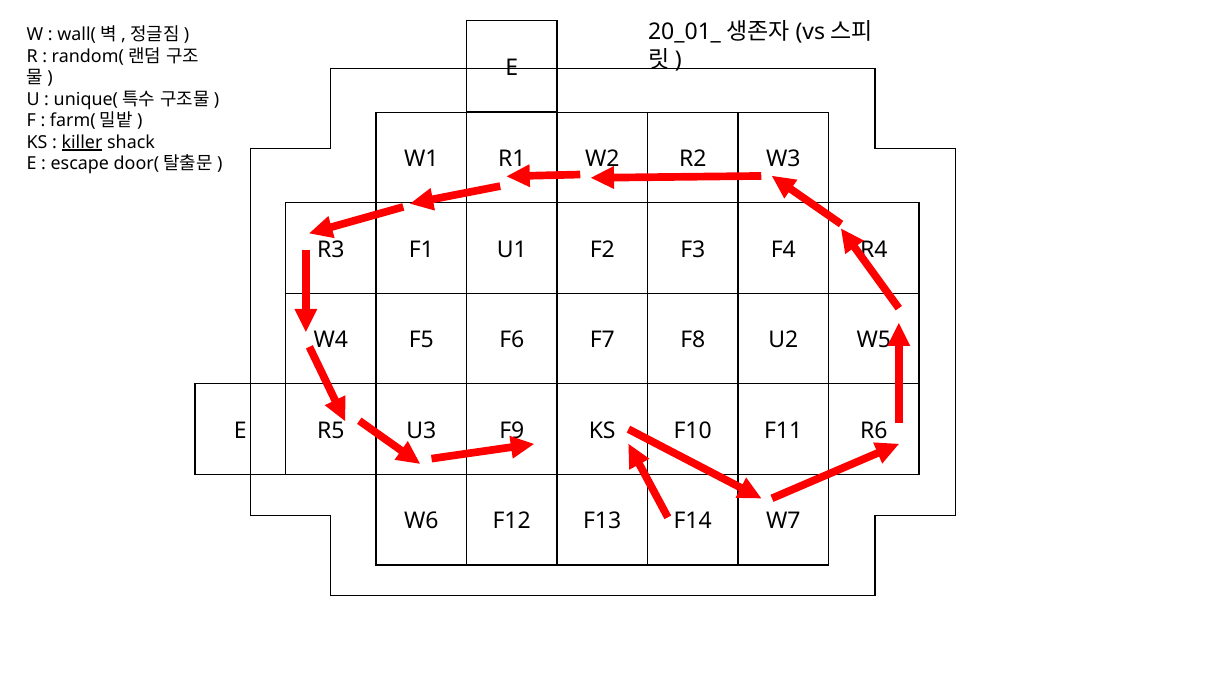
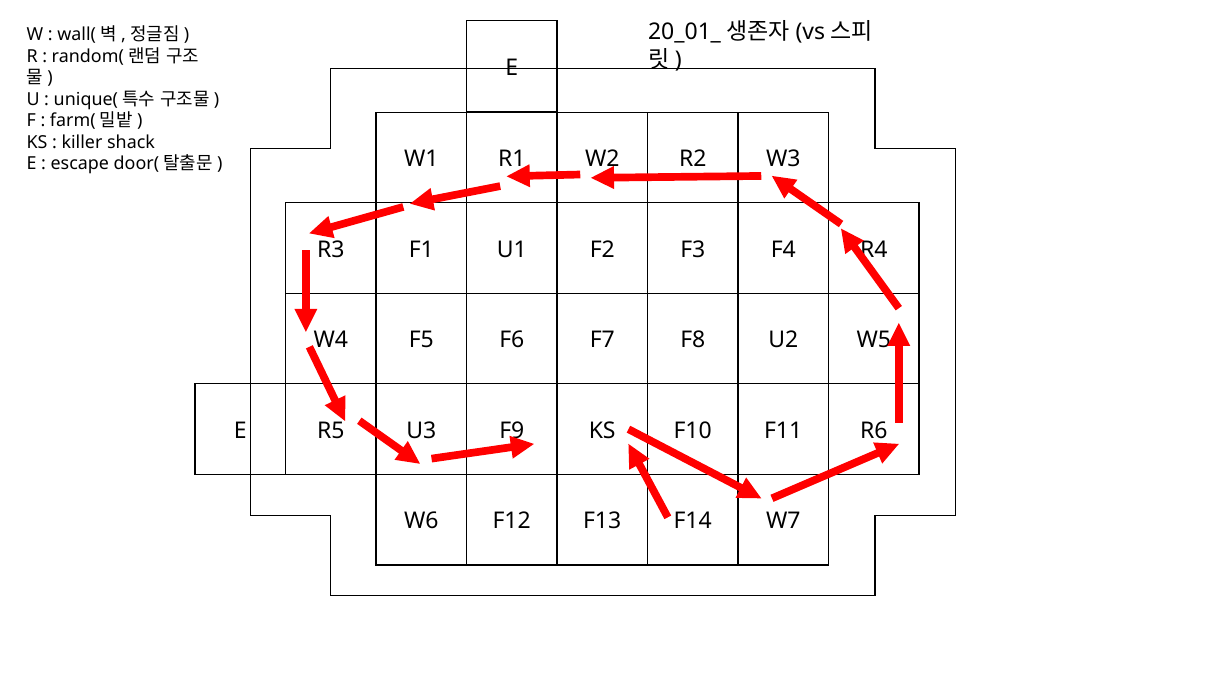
killer underline: present -> none
